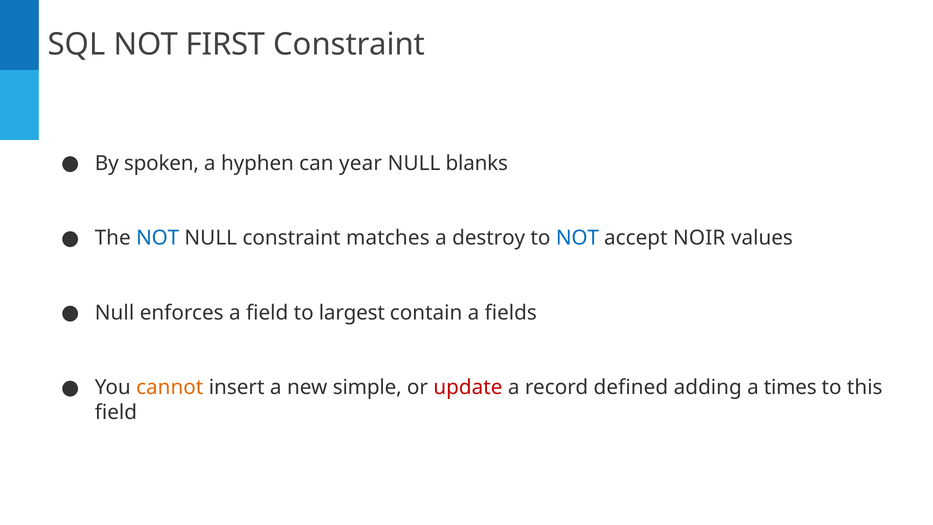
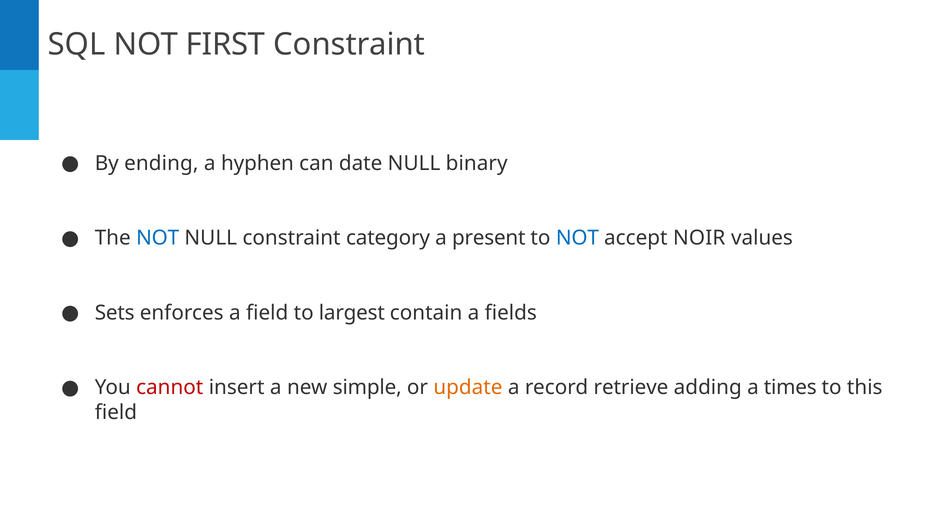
spoken: spoken -> ending
year: year -> date
blanks: blanks -> binary
matches: matches -> category
destroy: destroy -> present
Null at (115, 313): Null -> Sets
cannot colour: orange -> red
update colour: red -> orange
defined: defined -> retrieve
